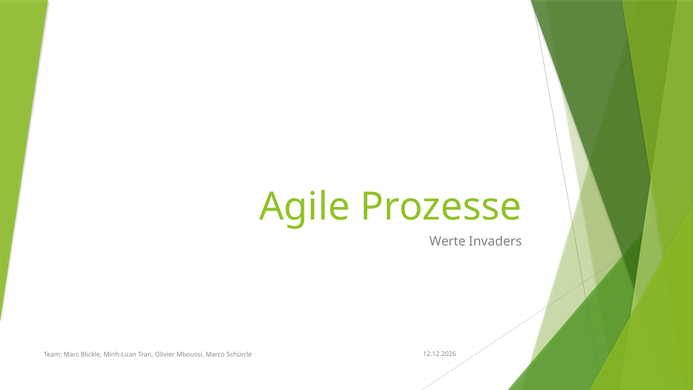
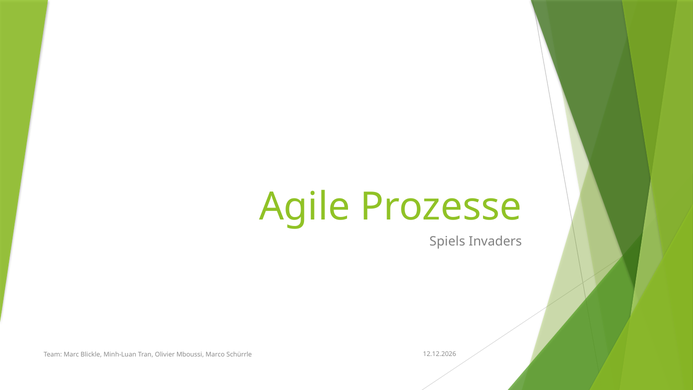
Werte: Werte -> Spiels
